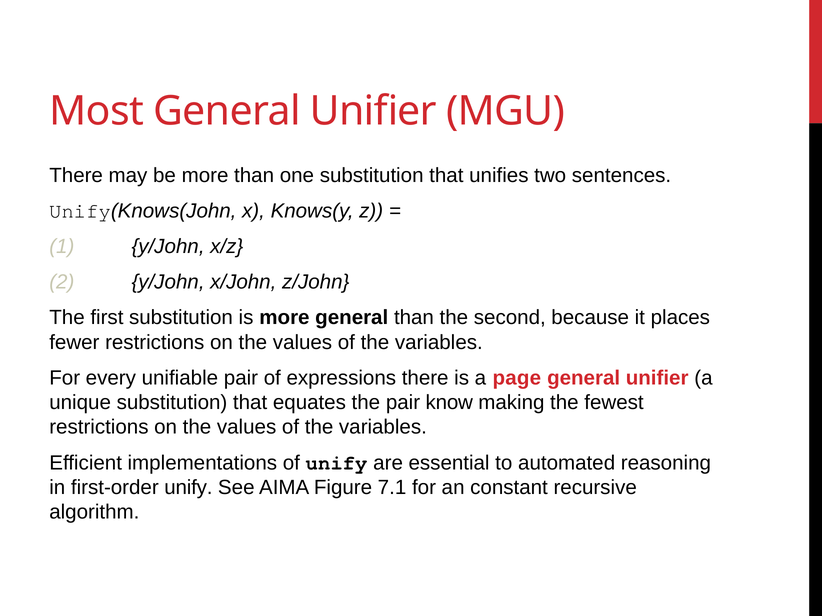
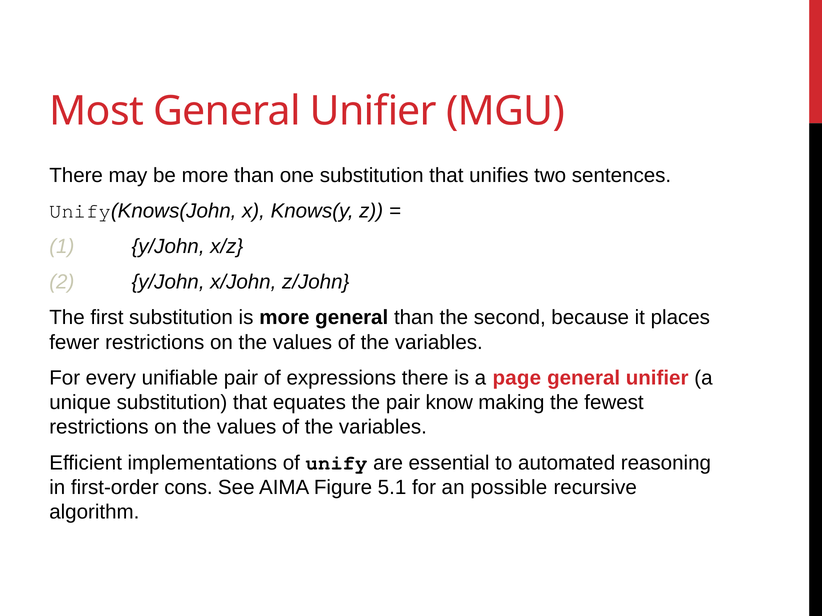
first-order unify: unify -> cons
7.1: 7.1 -> 5.1
constant: constant -> possible
